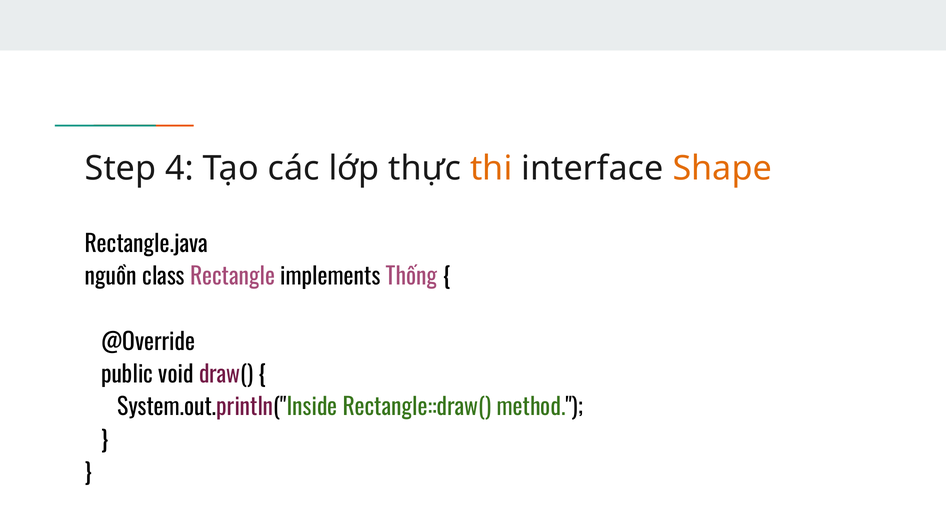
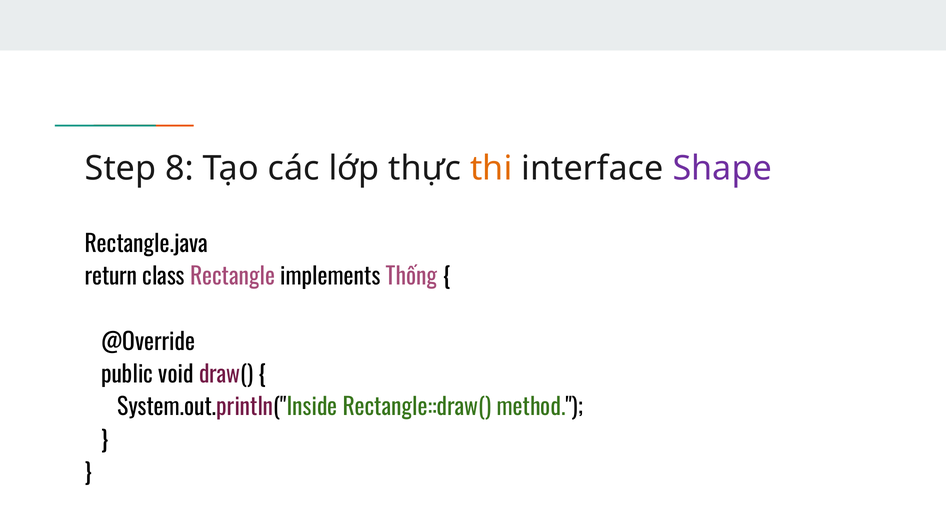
4: 4 -> 8
Shape colour: orange -> purple
nguồn: nguồn -> return
